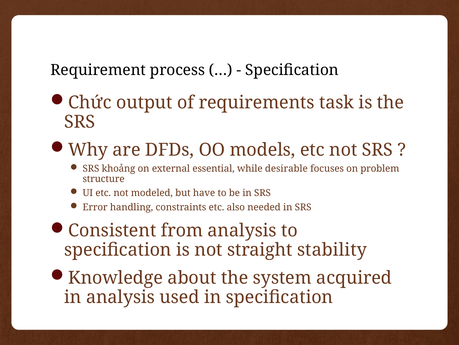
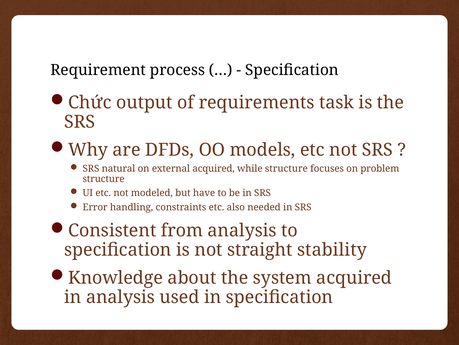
khoảng: khoảng -> natural
external essential: essential -> acquired
while desirable: desirable -> structure
